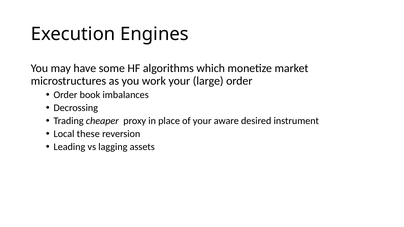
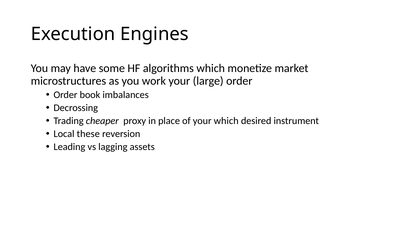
your aware: aware -> which
